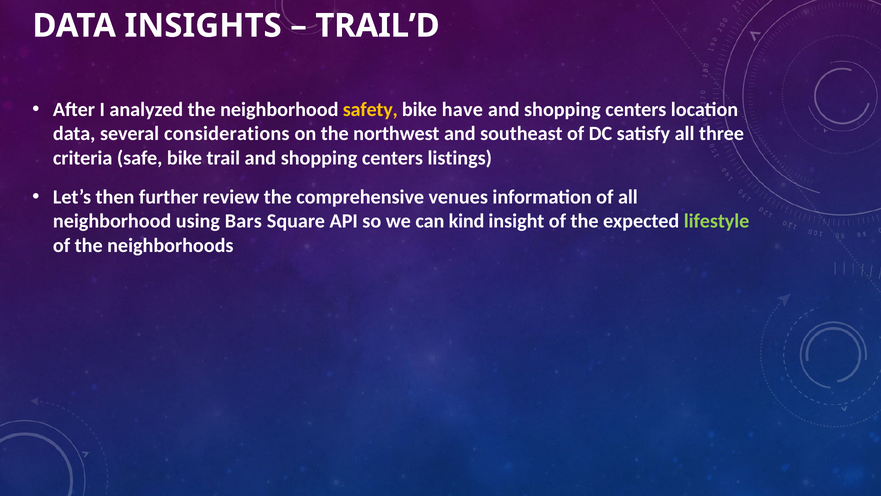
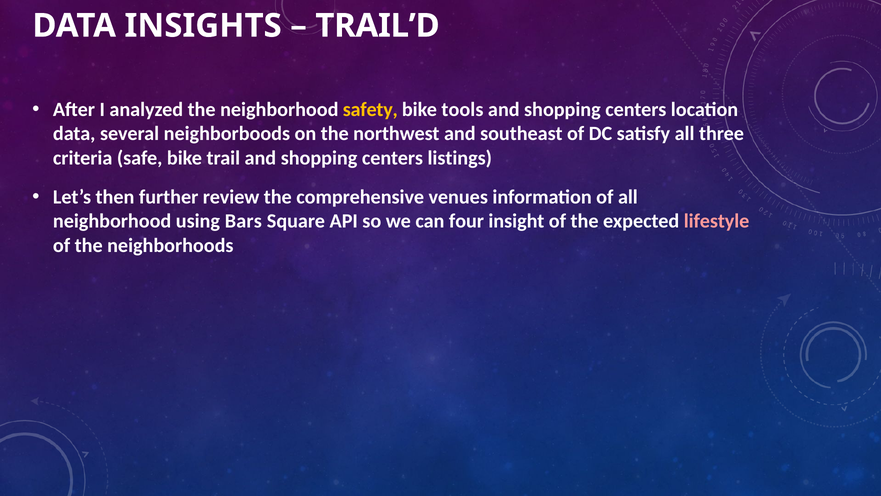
have: have -> tools
considerations: considerations -> neighborboods
kind: kind -> four
lifestyle colour: light green -> pink
